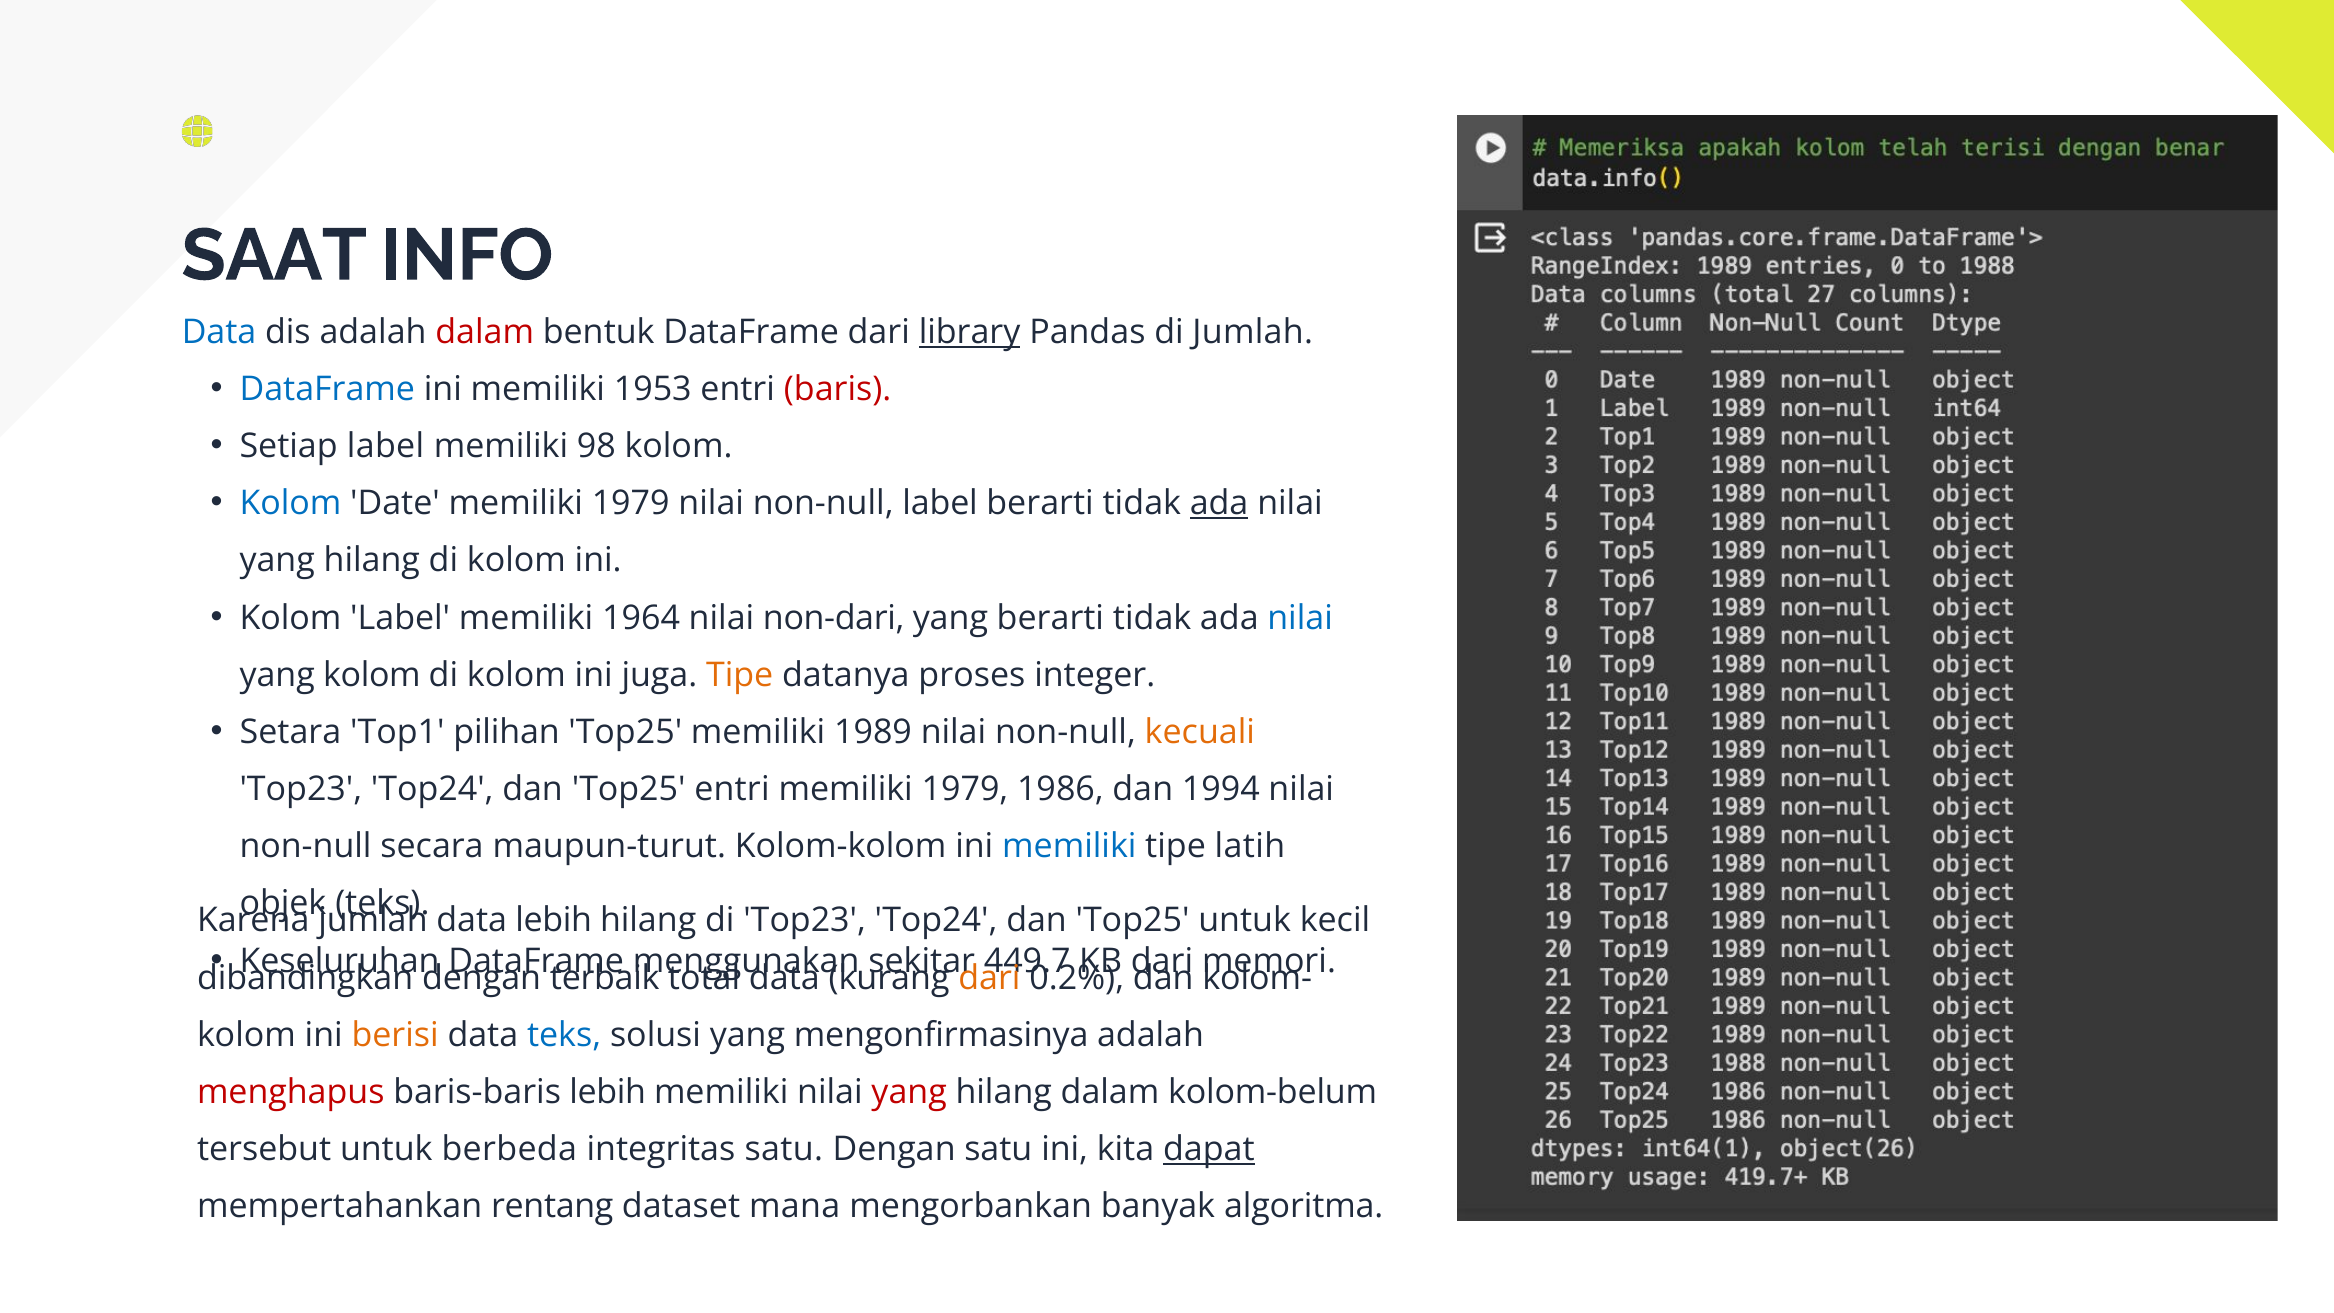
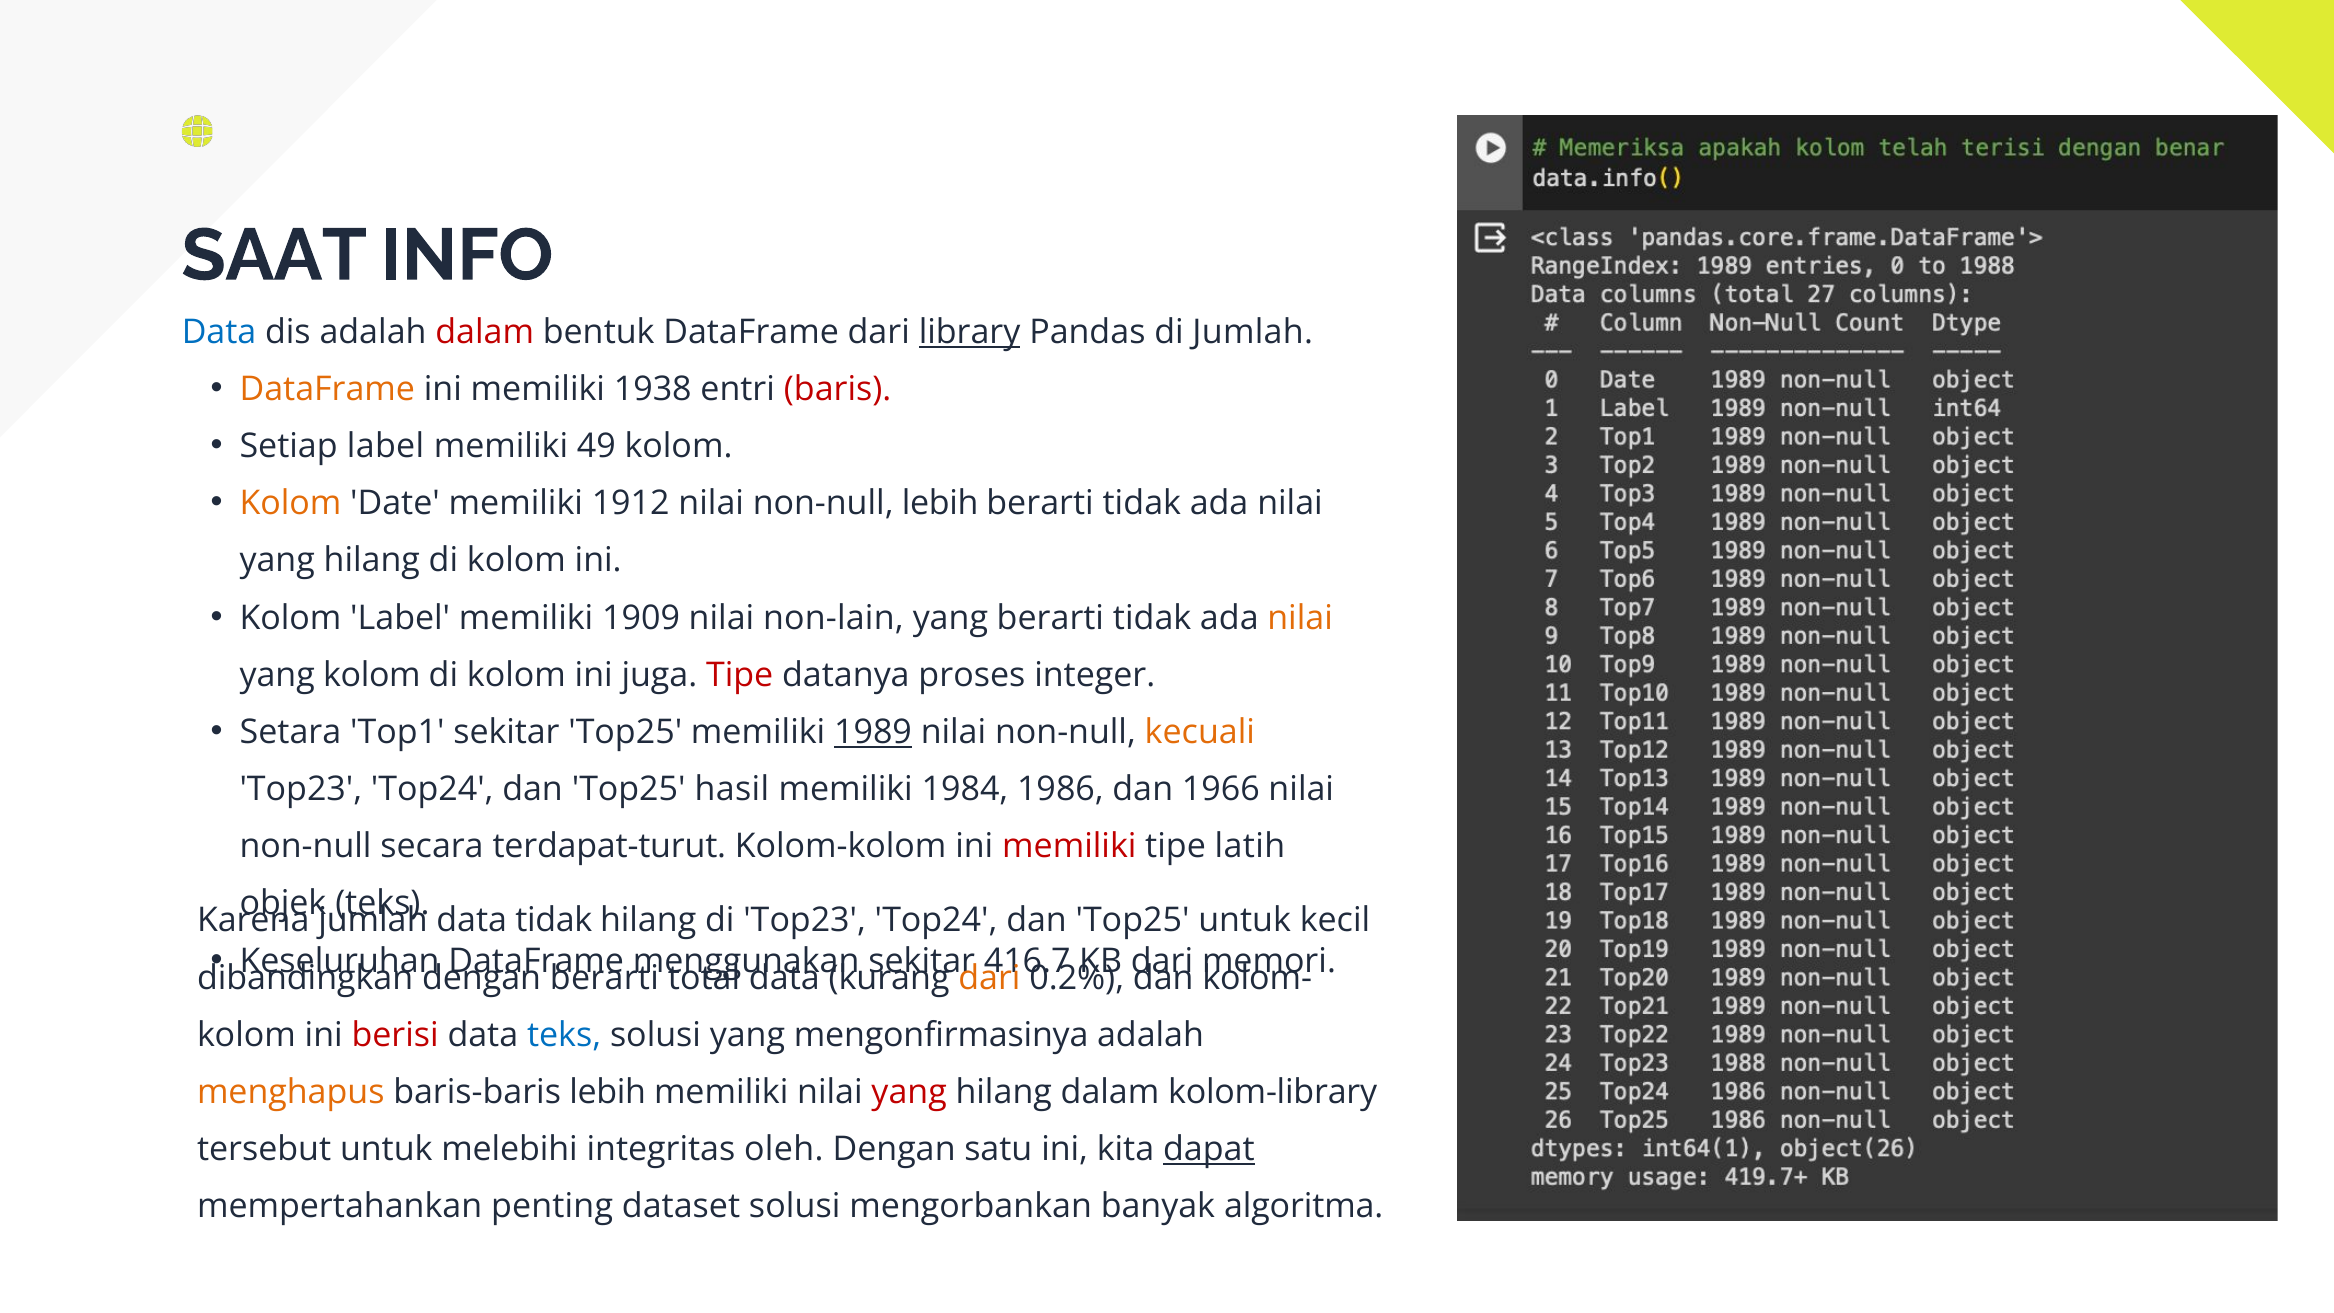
DataFrame at (327, 389) colour: blue -> orange
1953: 1953 -> 1938
98: 98 -> 49
Kolom at (290, 503) colour: blue -> orange
Date memiliki 1979: 1979 -> 1912
non-null label: label -> lebih
ada at (1219, 503) underline: present -> none
1964: 1964 -> 1909
non-dari: non-dari -> non-lain
nilai at (1300, 618) colour: blue -> orange
Tipe at (740, 675) colour: orange -> red
Top1 pilihan: pilihan -> sekitar
1989 underline: none -> present
Top25 entri: entri -> hasil
1979 at (965, 789): 1979 -> 1984
1994: 1994 -> 1966
maupun-turut: maupun-turut -> terdapat-turut
memiliki at (1069, 846) colour: blue -> red
data lebih: lebih -> tidak
449.7: 449.7 -> 416.7
terbaik at (605, 978): terbaik -> berarti
berisi colour: orange -> red
menghapus colour: red -> orange
kolom-belum: kolom-belum -> kolom-library
berbeda: berbeda -> melebihi
integritas satu: satu -> oleh
rentang: rentang -> penting
dataset mana: mana -> solusi
